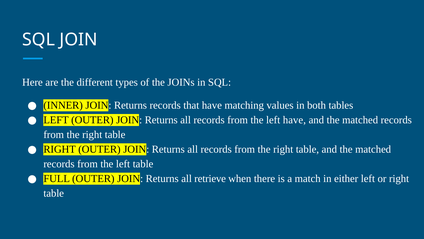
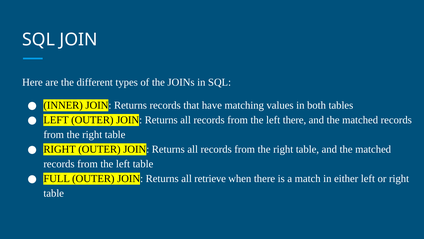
left have: have -> there
